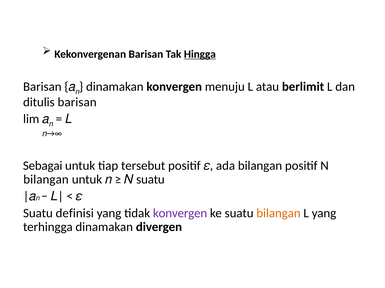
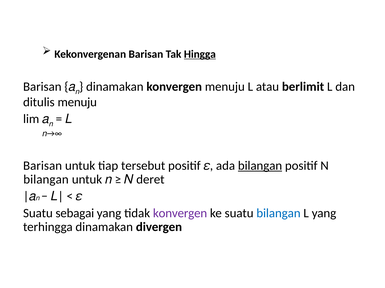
ditulis barisan: barisan -> menuju
Sebagai at (43, 166): Sebagai -> Barisan
bilangan at (260, 166) underline: none -> present
suatu at (150, 180): suatu -> deret
definisi: definisi -> sebagai
bilangan at (278, 214) colour: orange -> blue
